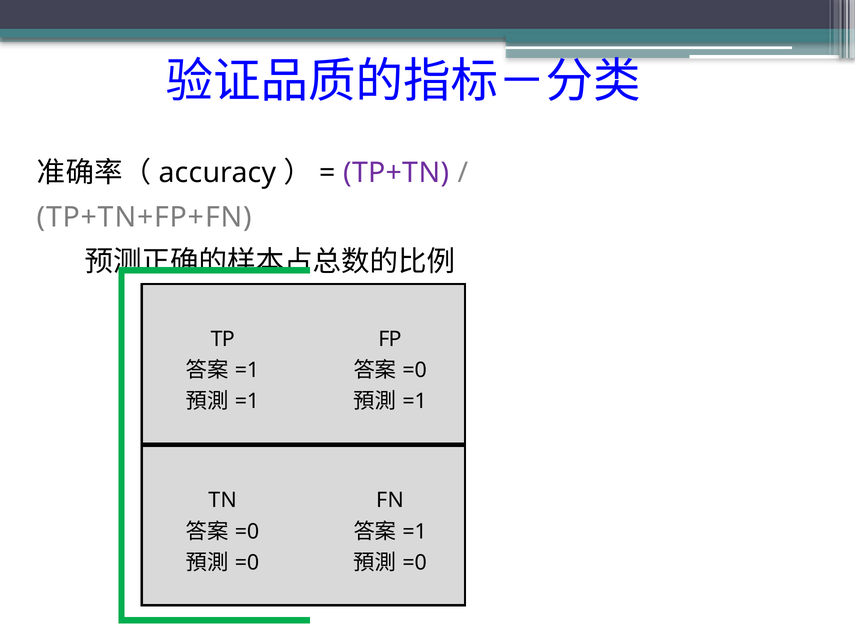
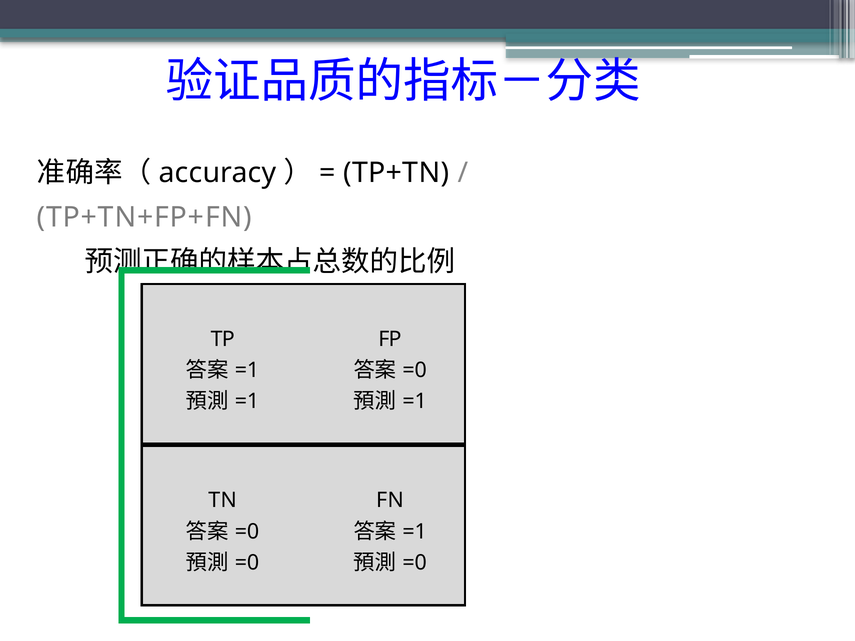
TP+TN colour: purple -> black
